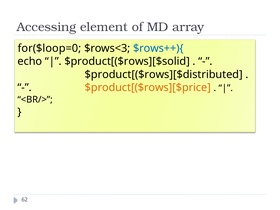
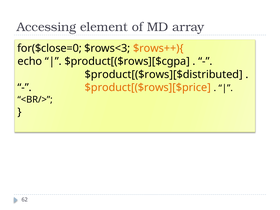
for($loop=0: for($loop=0 -> for($close=0
$rows++){ colour: blue -> orange
$product[($rows][$solid: $product[($rows][$solid -> $product[($rows][$cgpa
